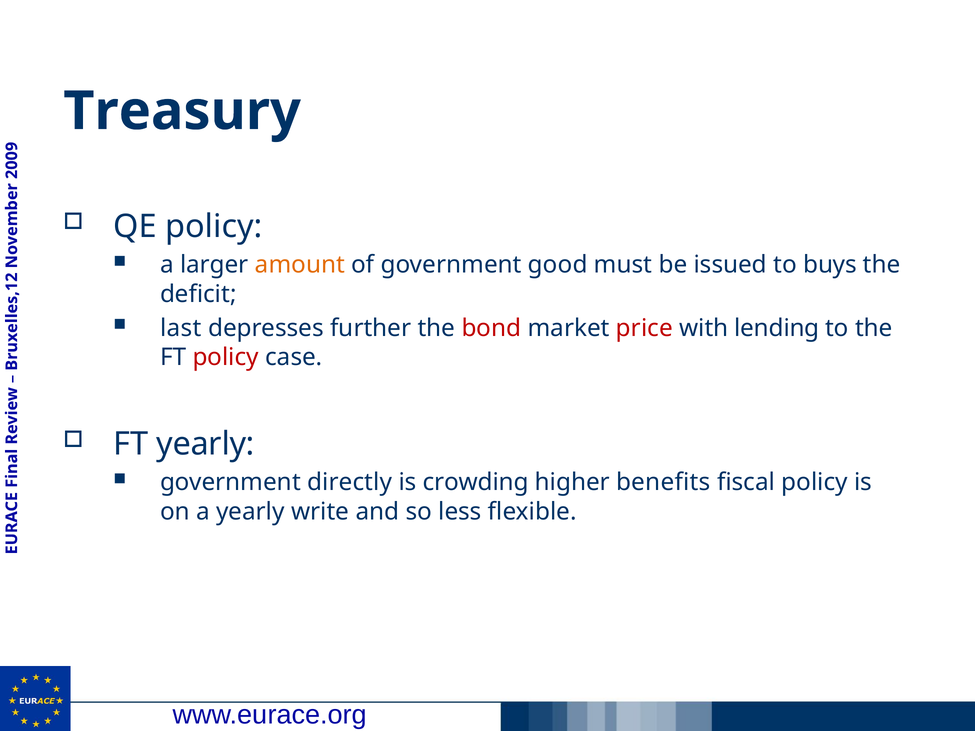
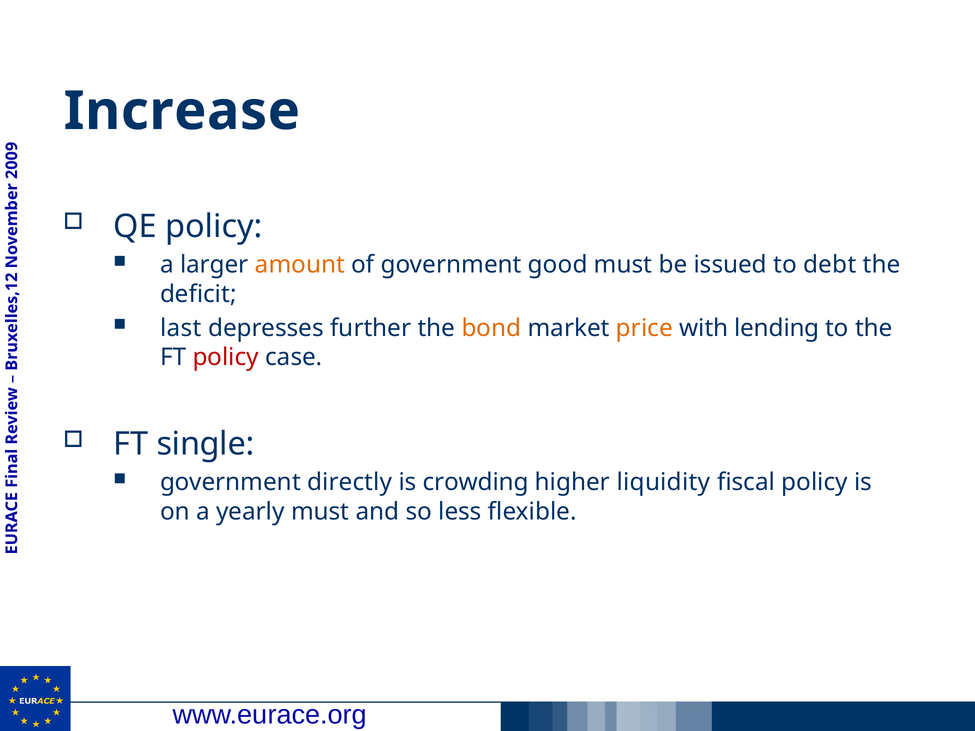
Treasury: Treasury -> Increase
buys: buys -> debt
bond colour: red -> orange
price colour: red -> orange
FT yearly: yearly -> single
benefits: benefits -> liquidity
yearly write: write -> must
